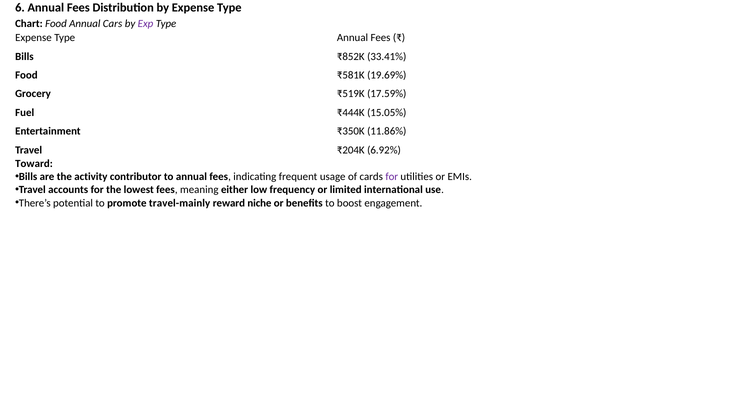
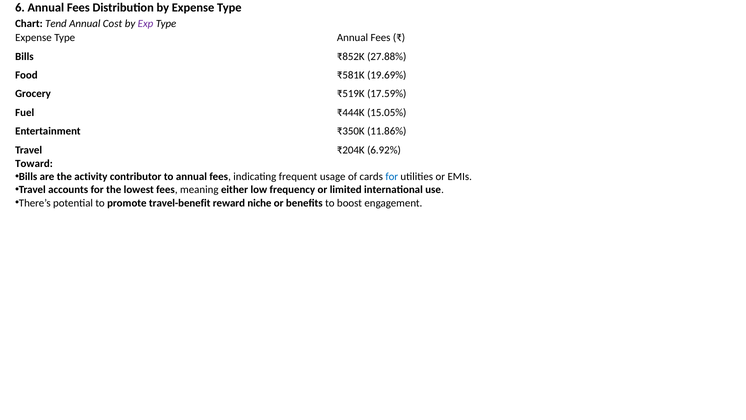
Chart Food: Food -> Tend
Cars: Cars -> Cost
33.41%: 33.41% -> 27.88%
for at (392, 177) colour: purple -> blue
travel-mainly: travel-mainly -> travel-benefit
